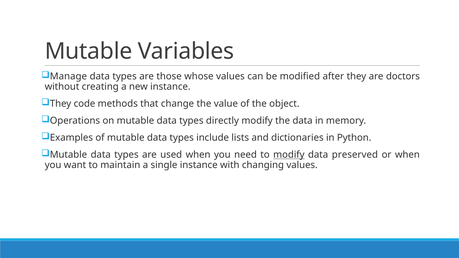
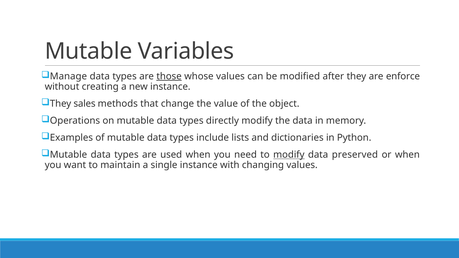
those underline: none -> present
doctors: doctors -> enforce
code: code -> sales
